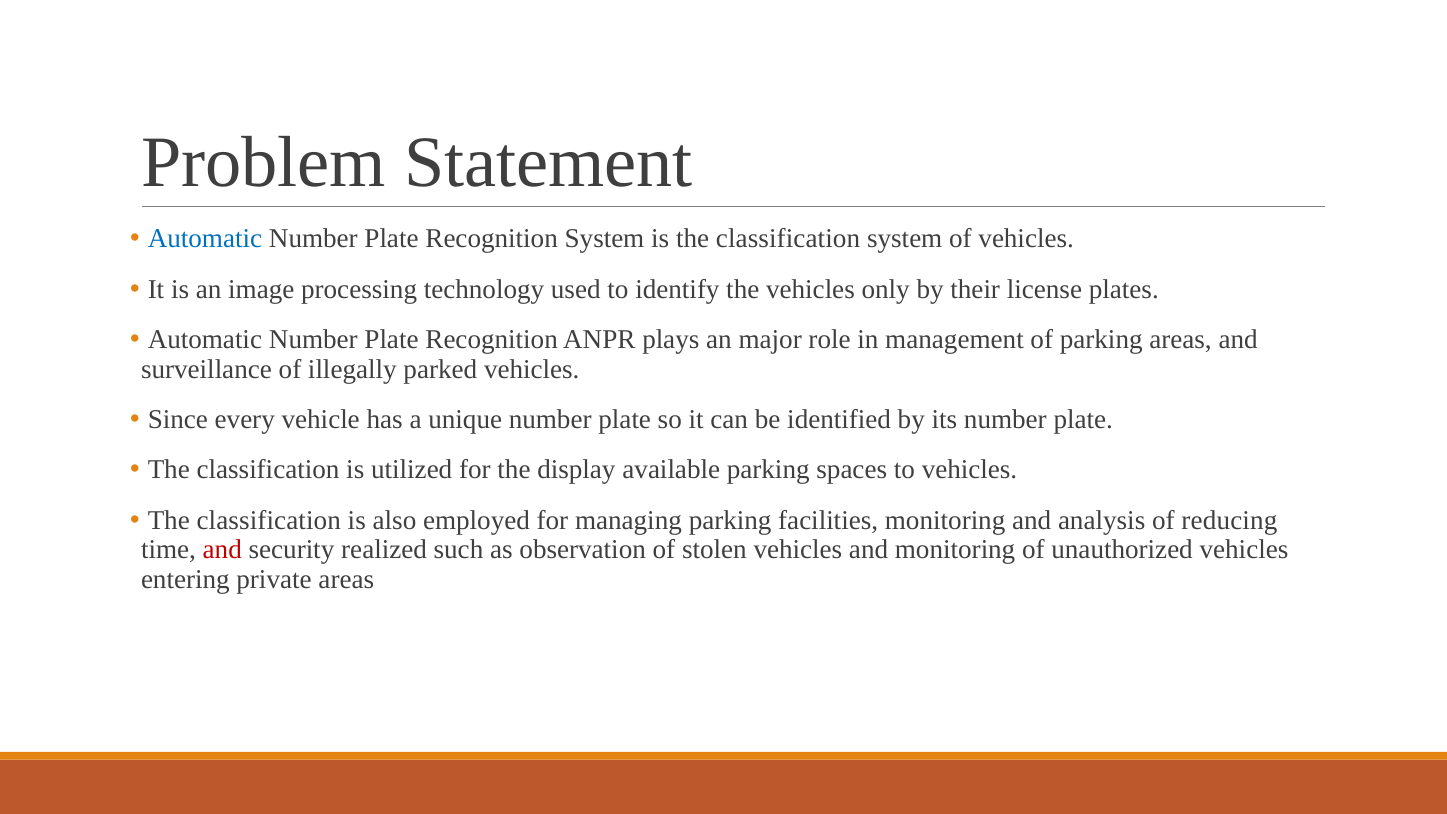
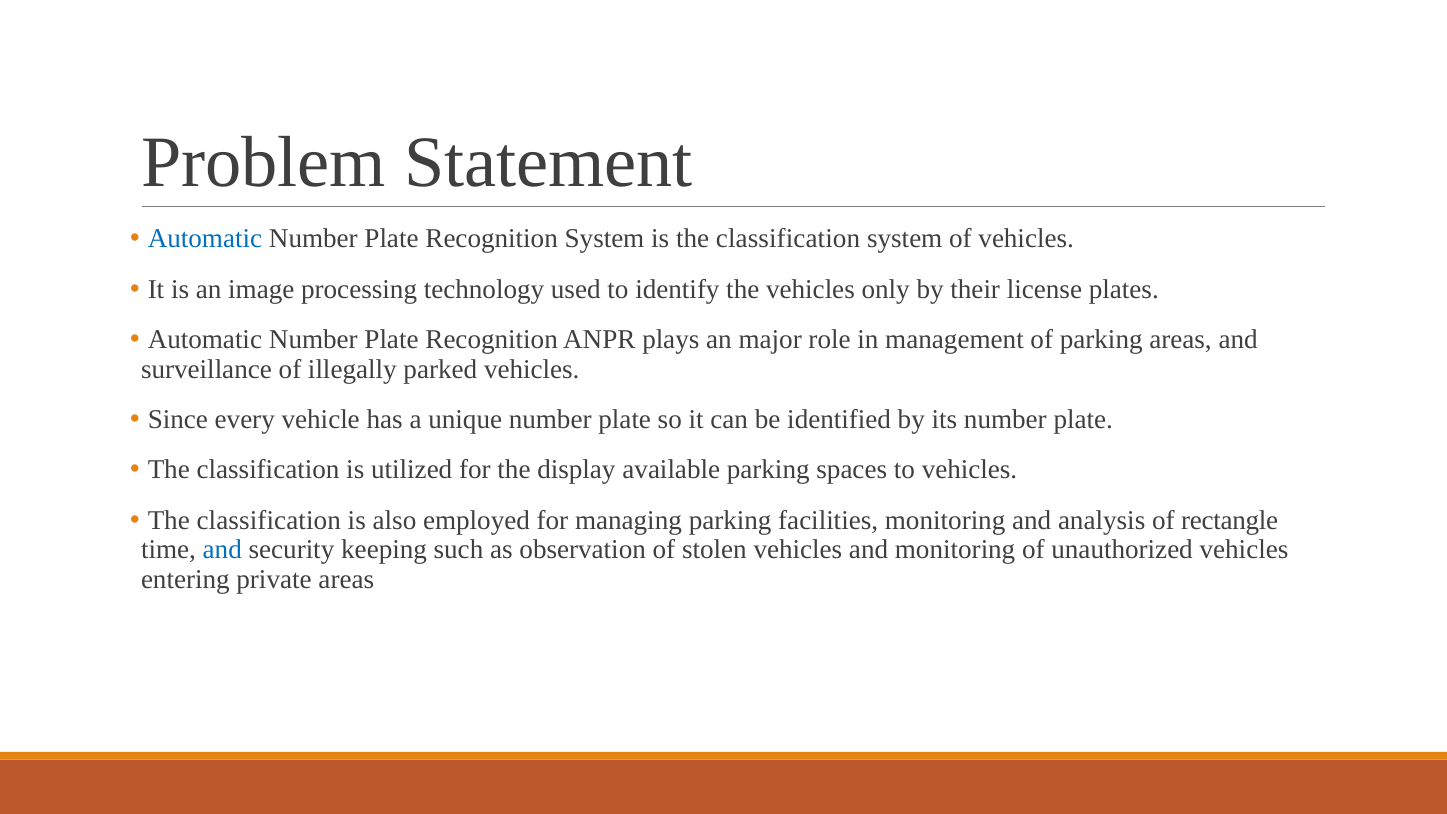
reducing: reducing -> rectangle
and at (222, 550) colour: red -> blue
realized: realized -> keeping
